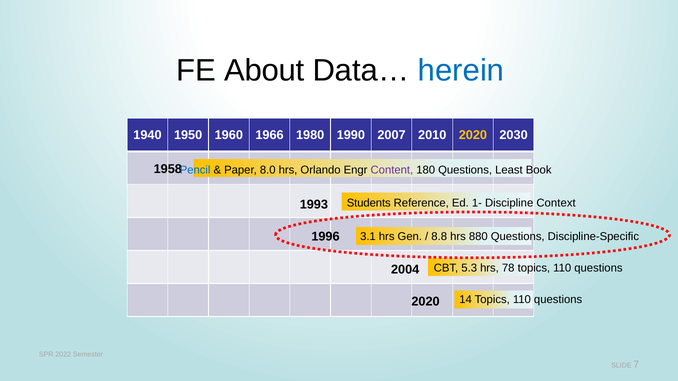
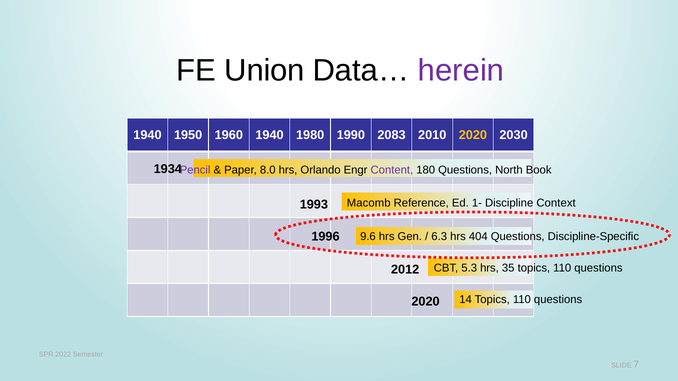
About: About -> Union
herein colour: blue -> purple
1960 1966: 1966 -> 1940
2007: 2007 -> 2083
1958: 1958 -> 1934
Pencil colour: blue -> purple
Least: Least -> North
Students: Students -> Macomb
3.1: 3.1 -> 9.6
8.8: 8.8 -> 6.3
880: 880 -> 404
78: 78 -> 35
2004: 2004 -> 2012
